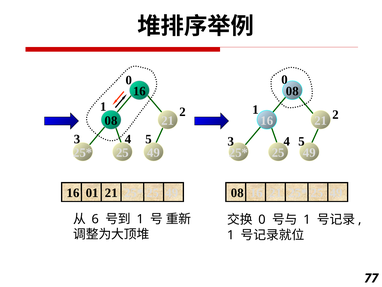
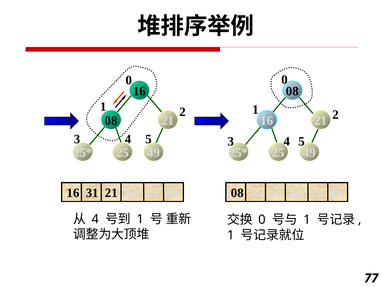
01: 01 -> 31
6 at (95, 219): 6 -> 4
